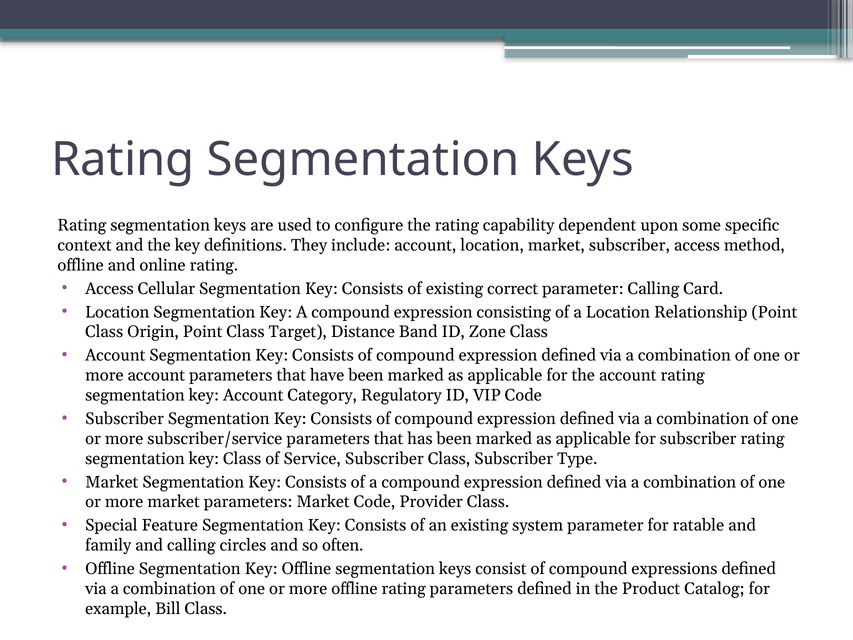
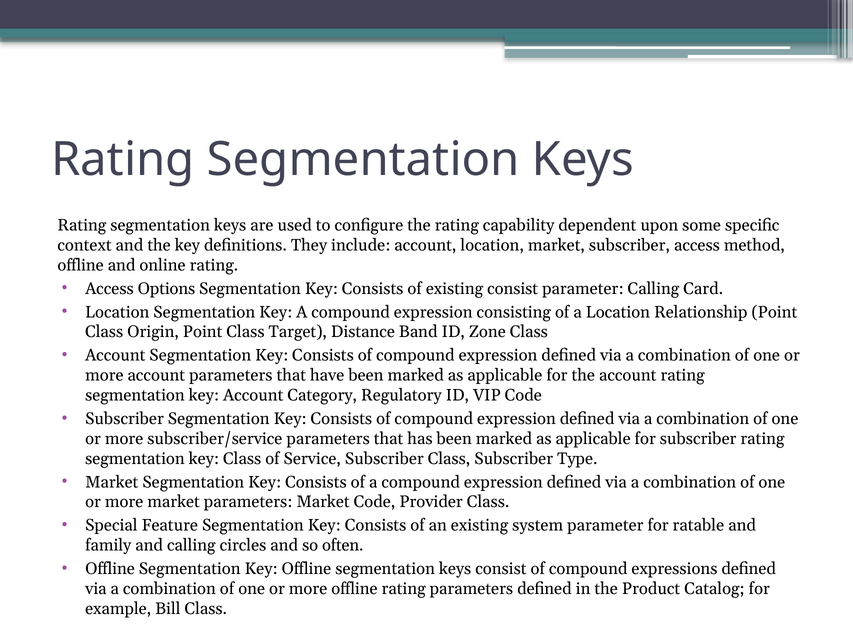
Cellular: Cellular -> Options
existing correct: correct -> consist
